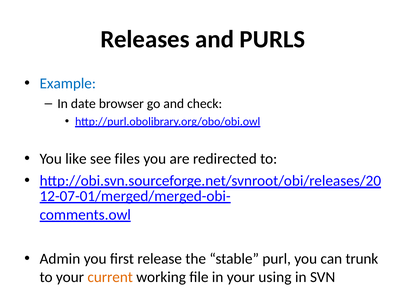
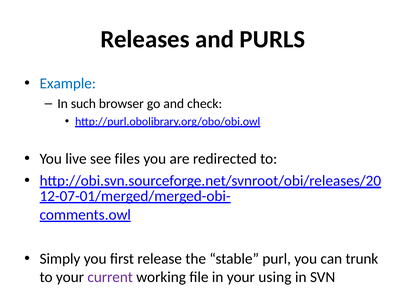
date: date -> such
like: like -> live
Admin: Admin -> Simply
current colour: orange -> purple
